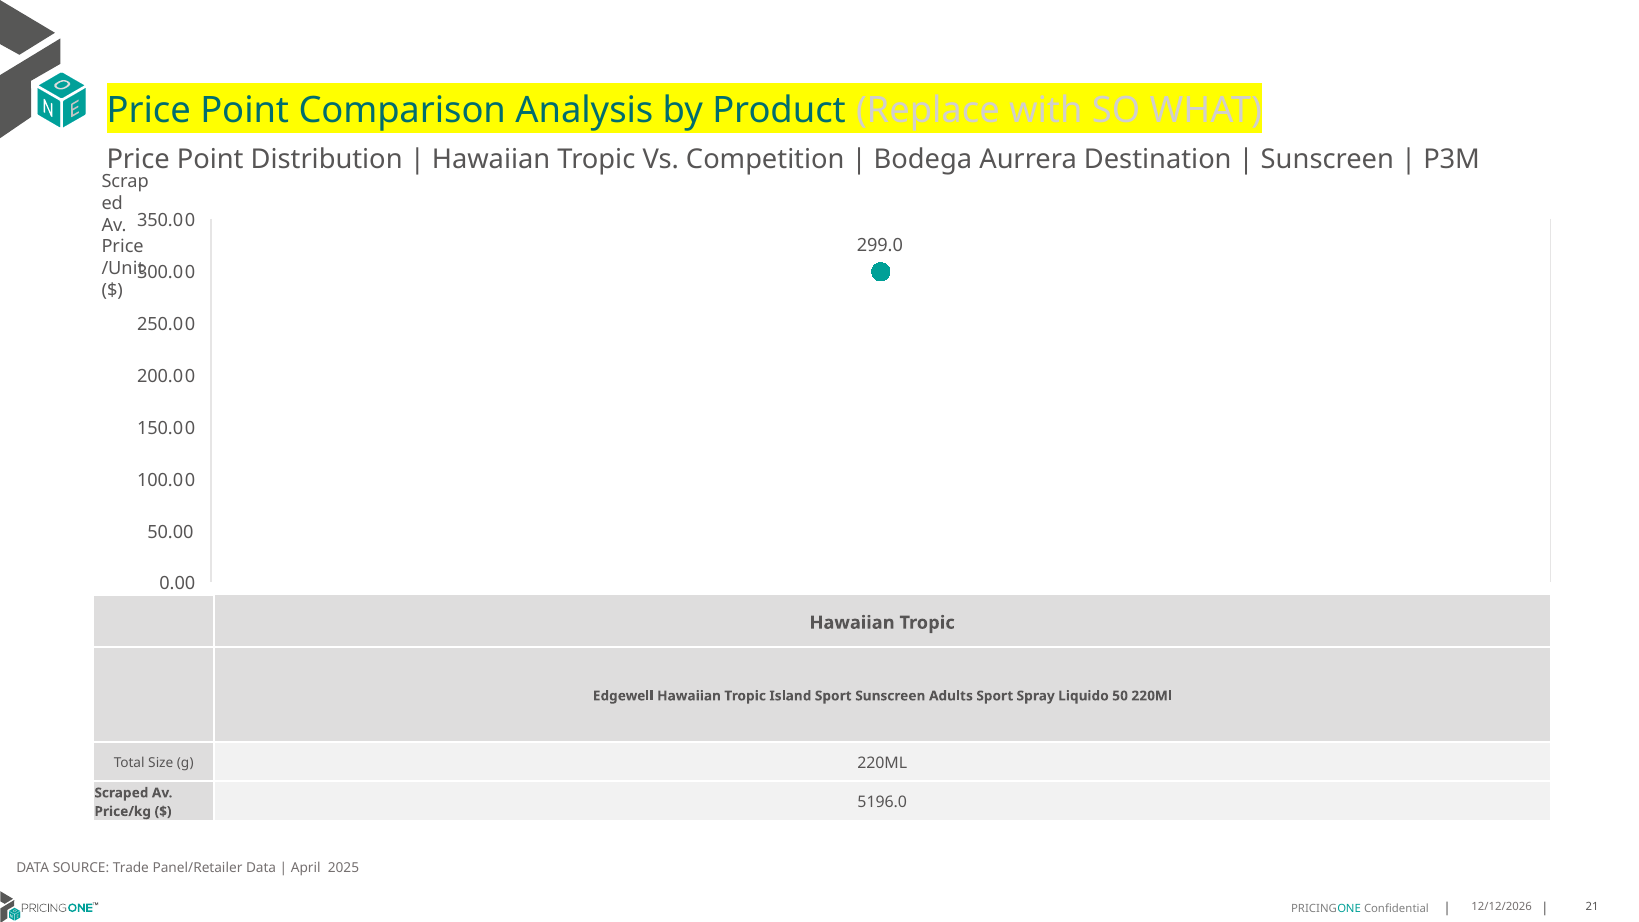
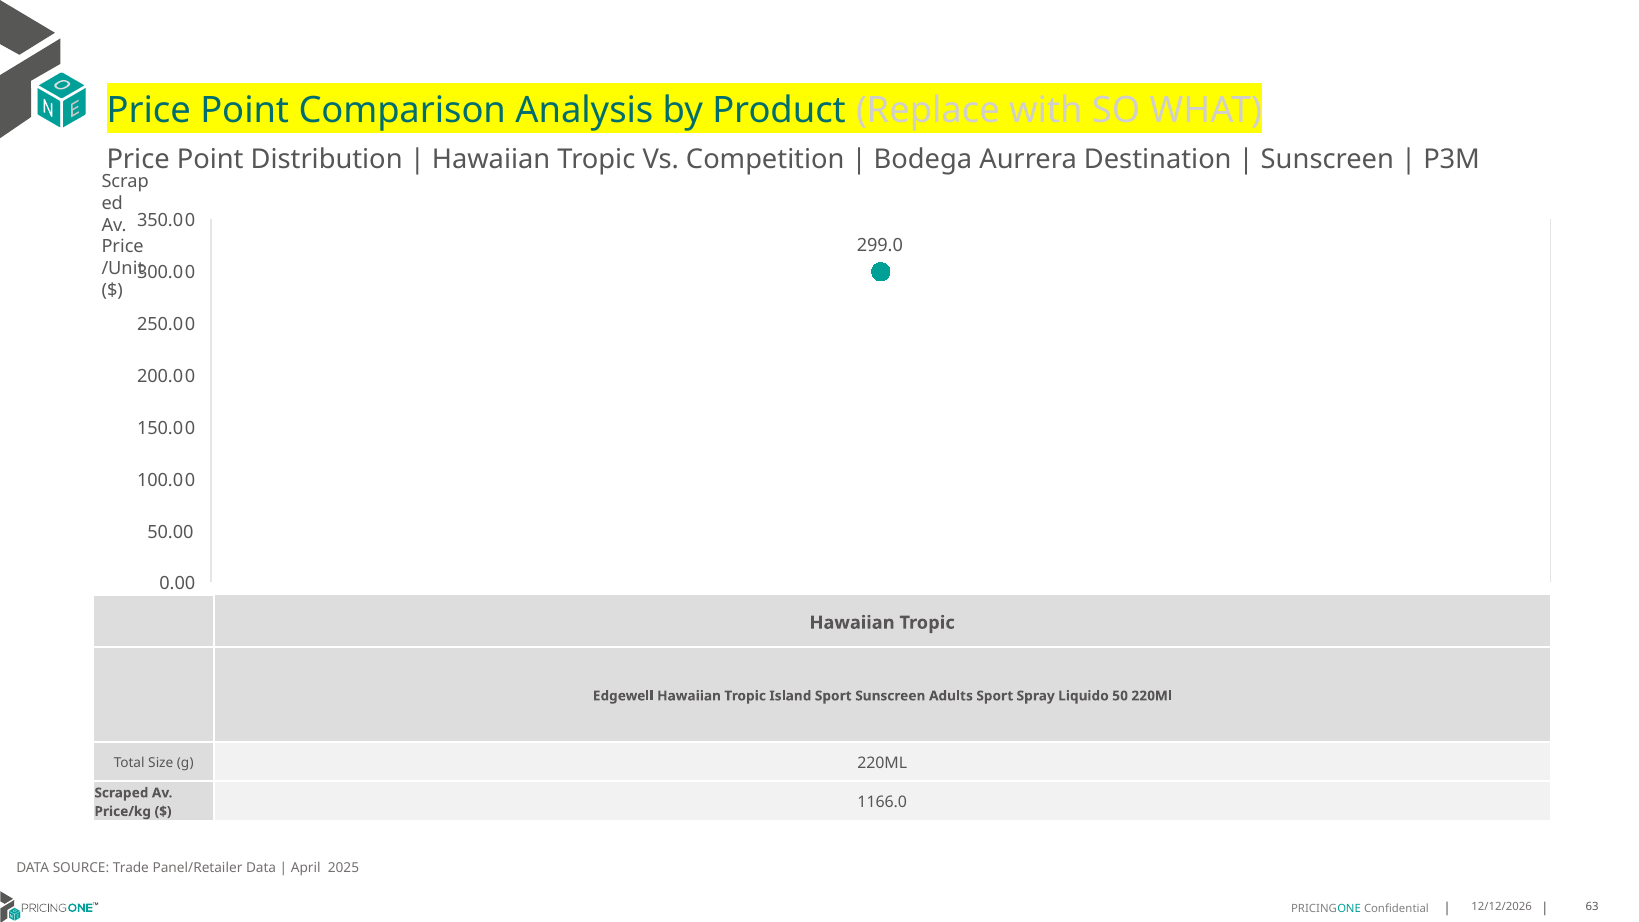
5196.0: 5196.0 -> 1166.0
21: 21 -> 63
